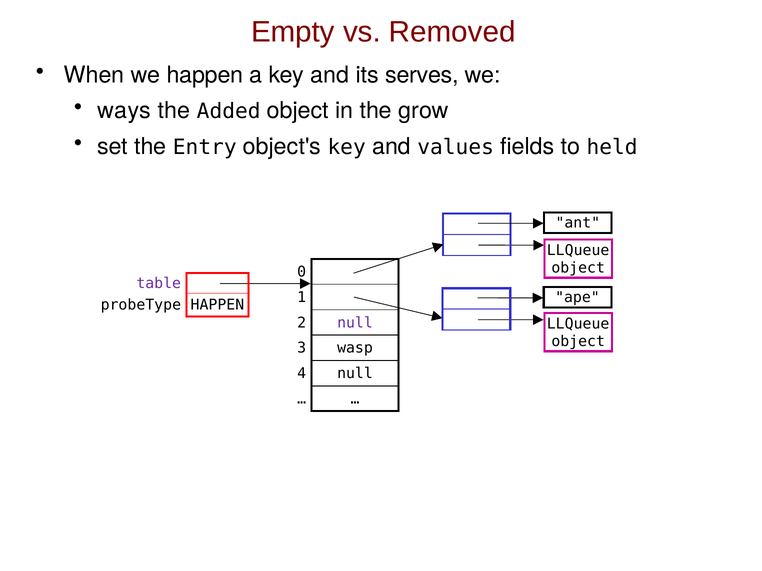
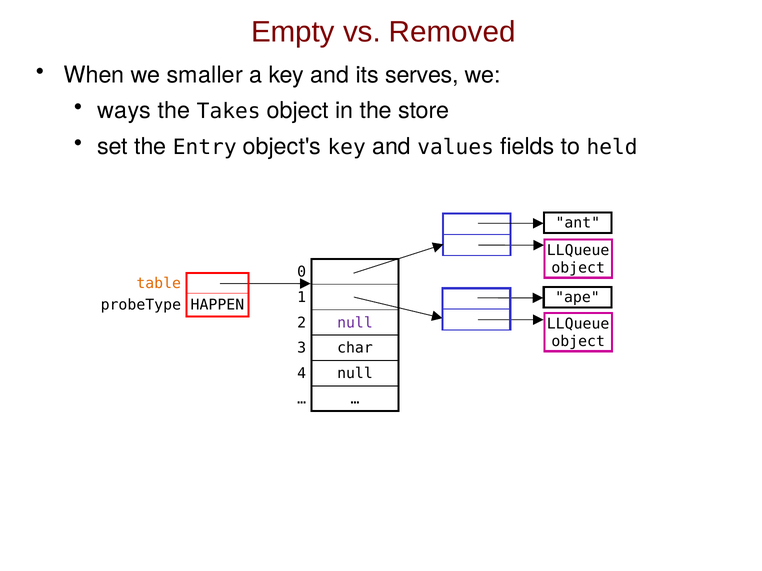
we happen: happen -> smaller
Added: Added -> Takes
grow: grow -> store
table colour: purple -> orange
wasp: wasp -> char
